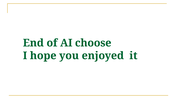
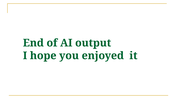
choose: choose -> output
